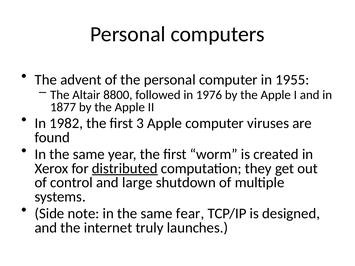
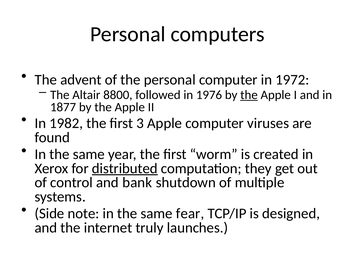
1955: 1955 -> 1972
the at (249, 95) underline: none -> present
large: large -> bank
